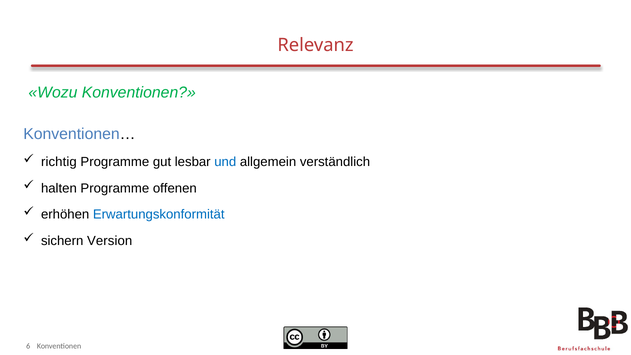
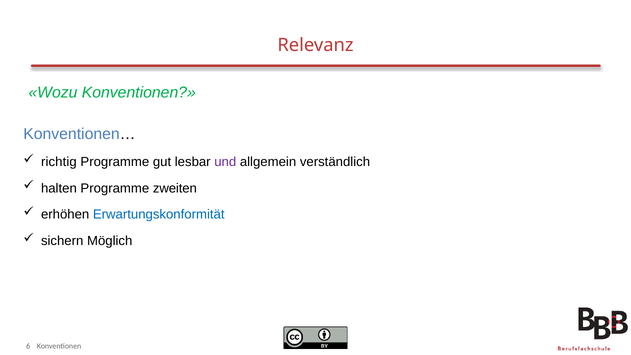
und colour: blue -> purple
offenen: offenen -> zweiten
Version: Version -> Möglich
